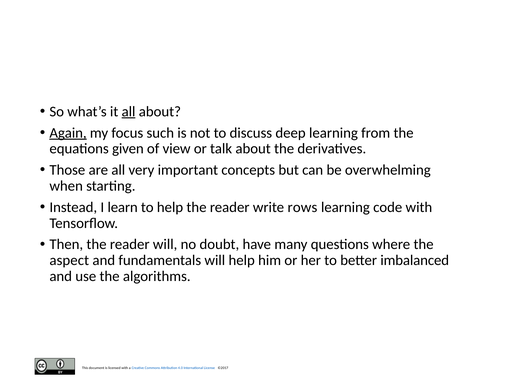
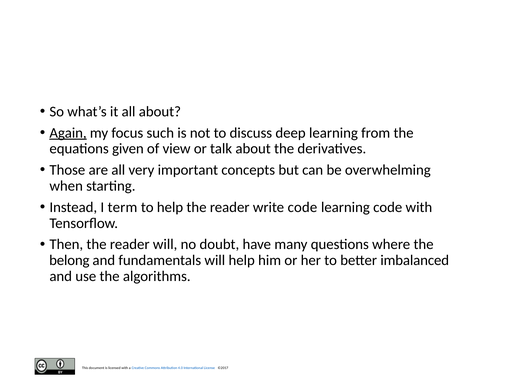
all at (129, 112) underline: present -> none
learn: learn -> term
write rows: rows -> code
aspect: aspect -> belong
